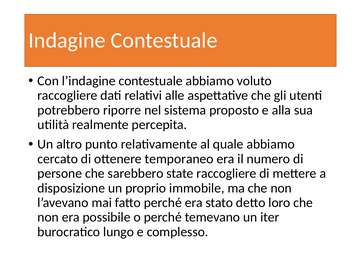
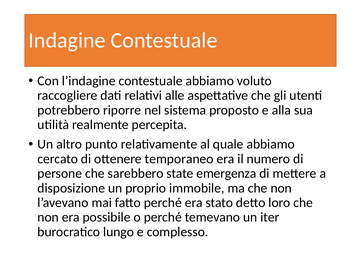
state raccogliere: raccogliere -> emergenza
